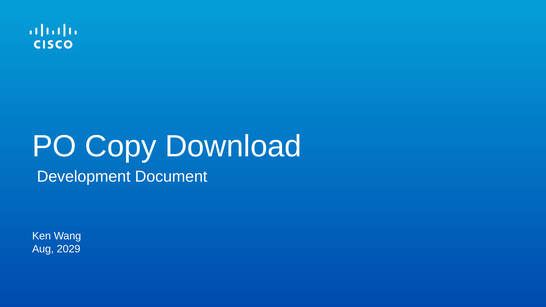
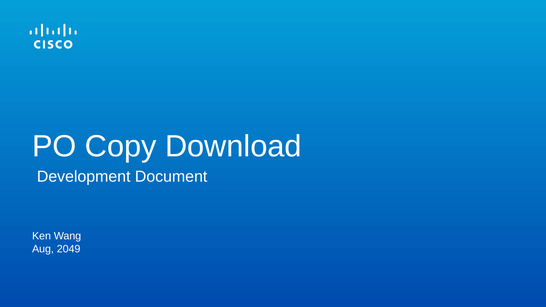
2029: 2029 -> 2049
